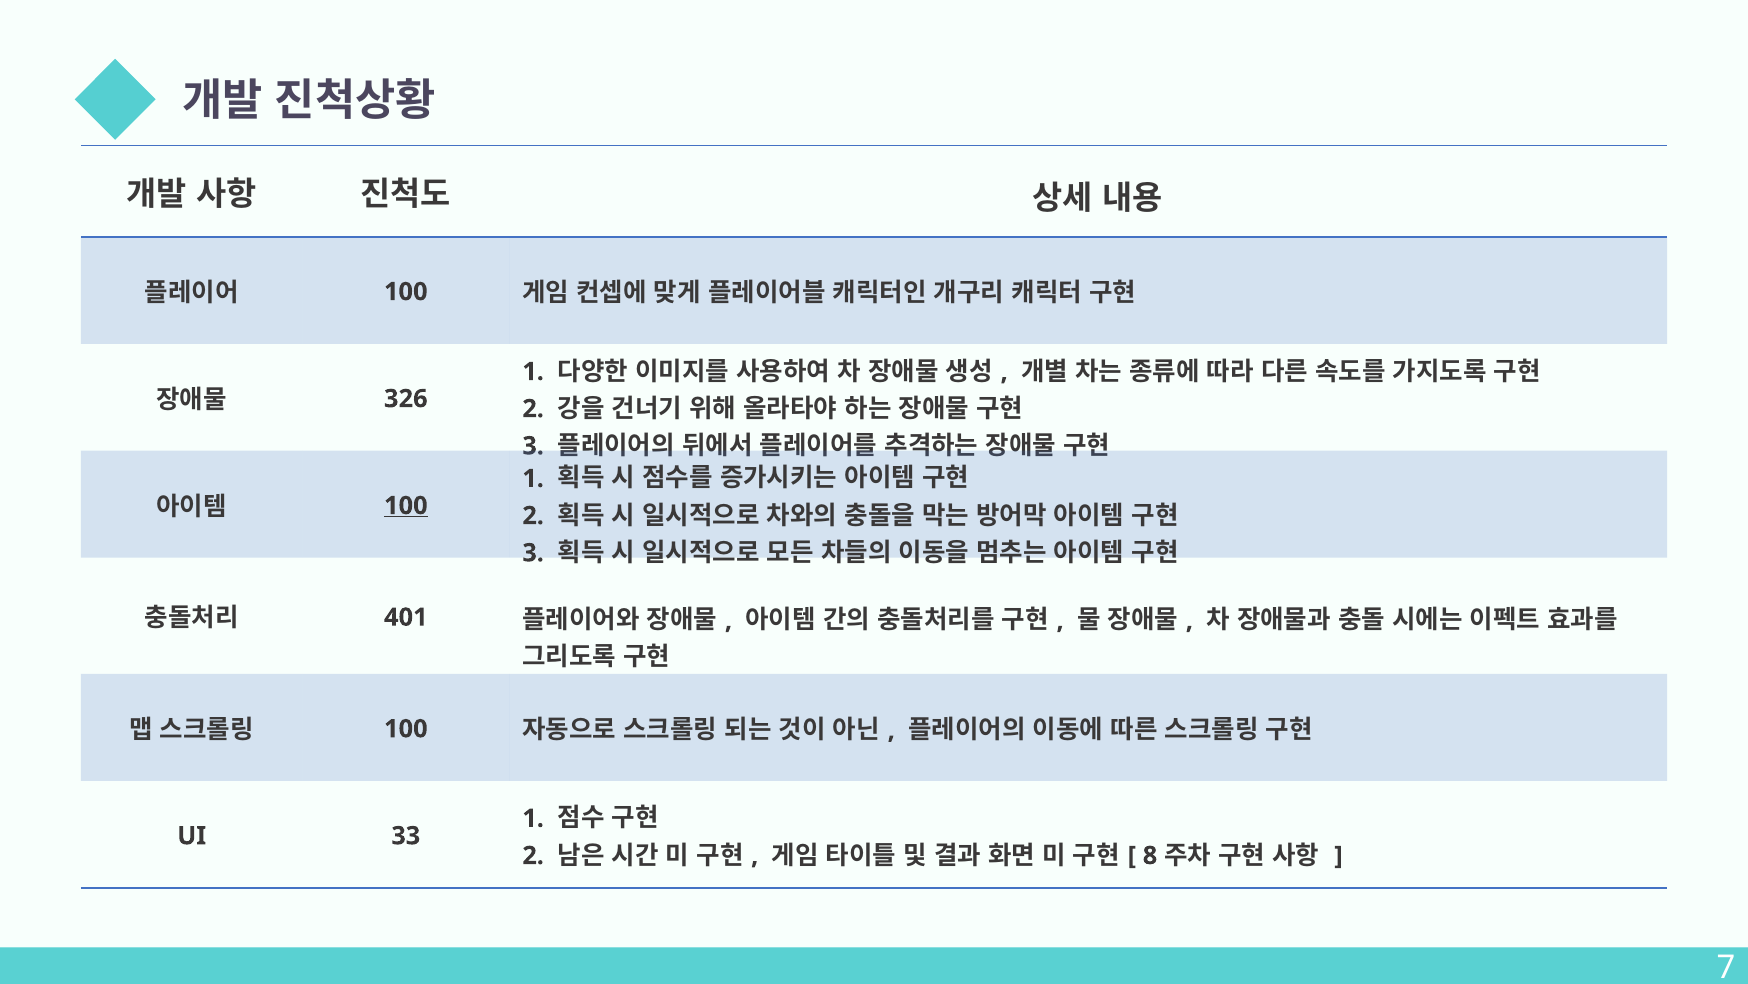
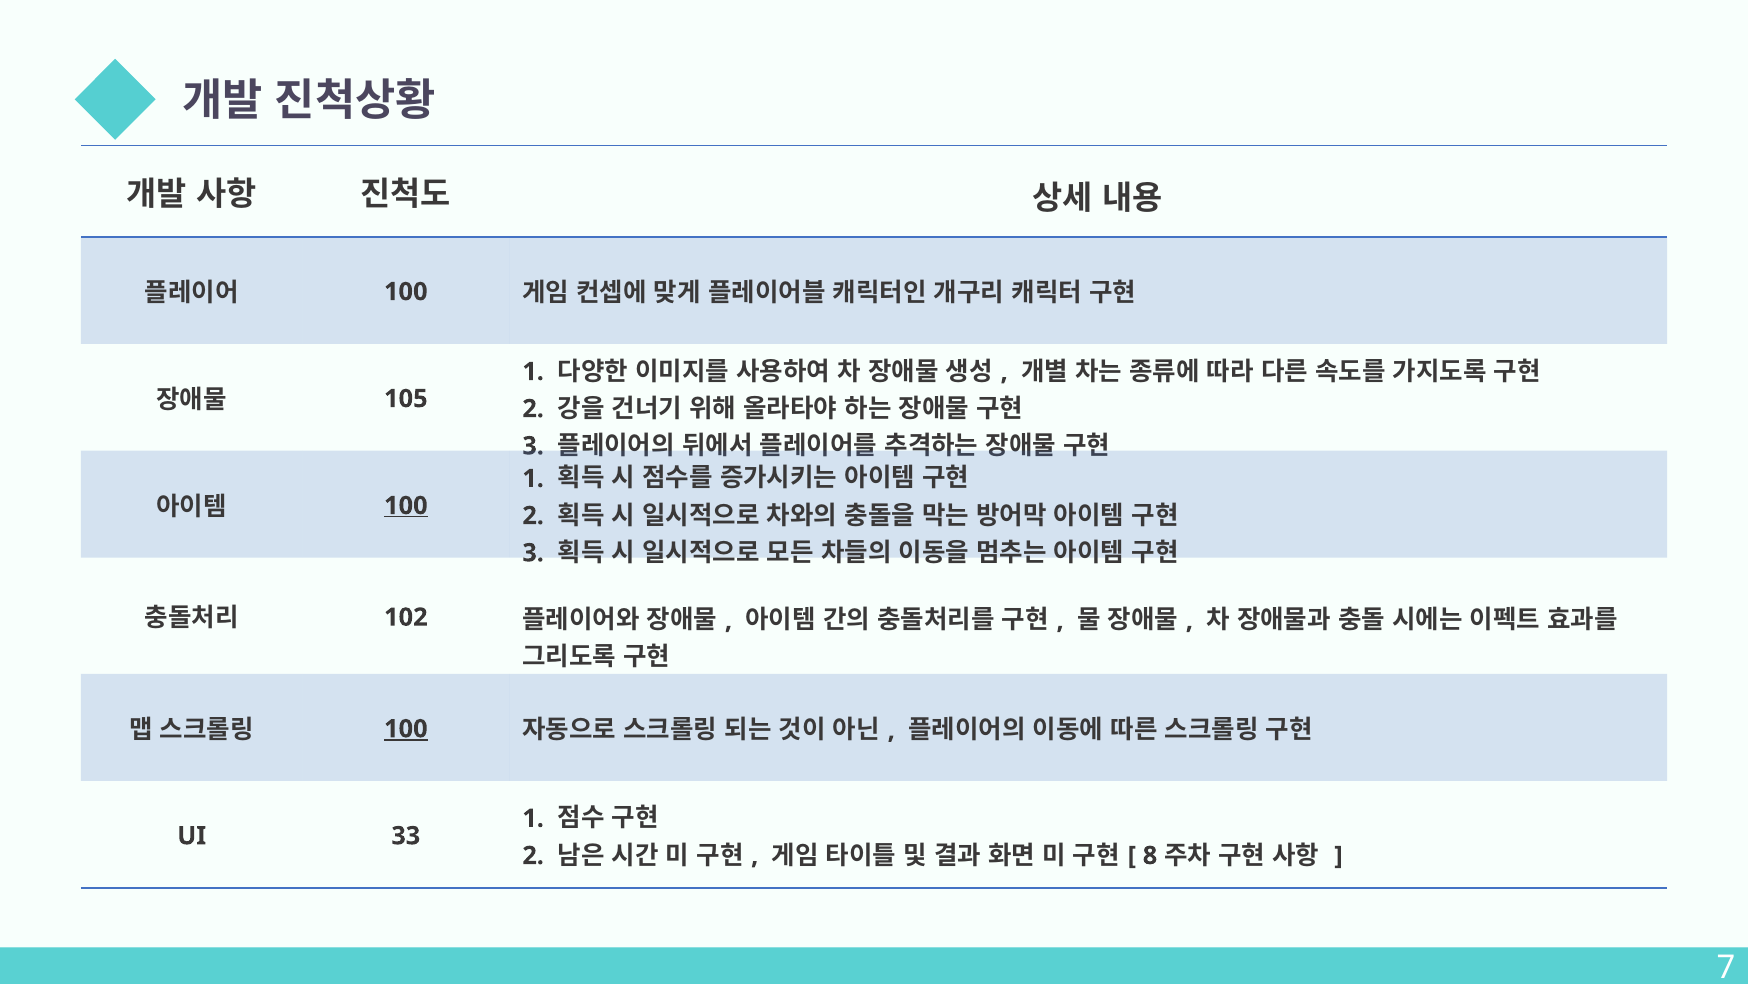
326: 326 -> 105
401: 401 -> 102
100 at (406, 728) underline: none -> present
